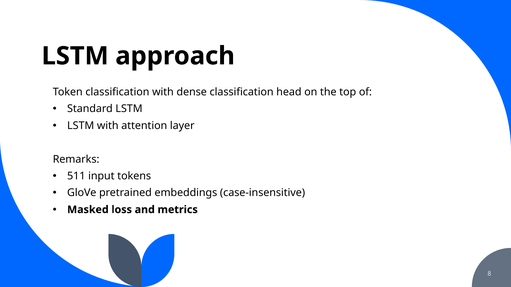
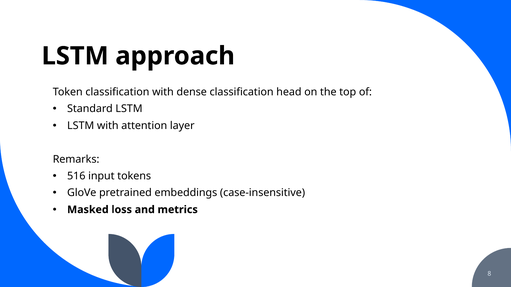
511: 511 -> 516
